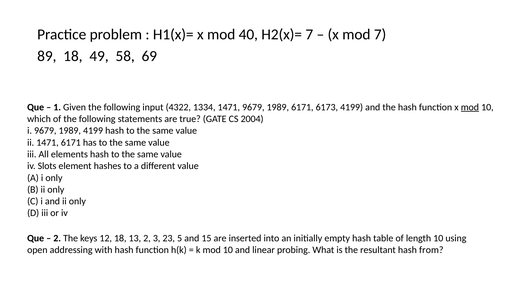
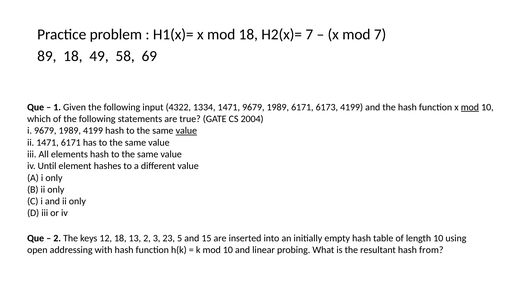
mod 40: 40 -> 18
value at (186, 131) underline: none -> present
Slots: Slots -> Until
